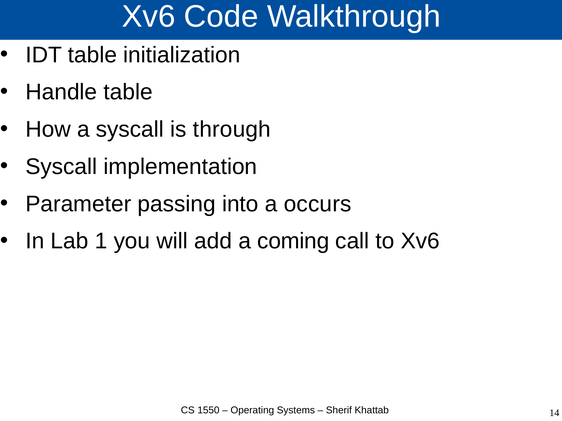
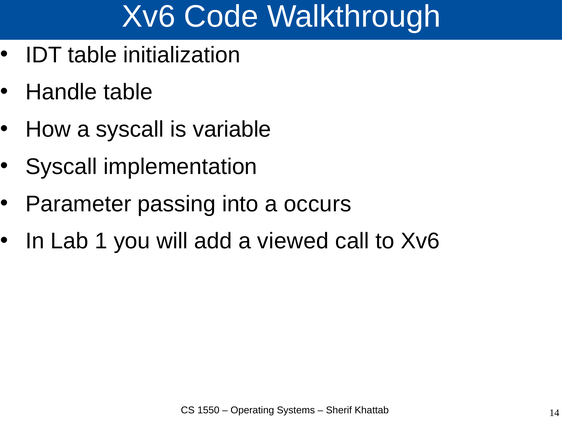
through: through -> variable
coming: coming -> viewed
